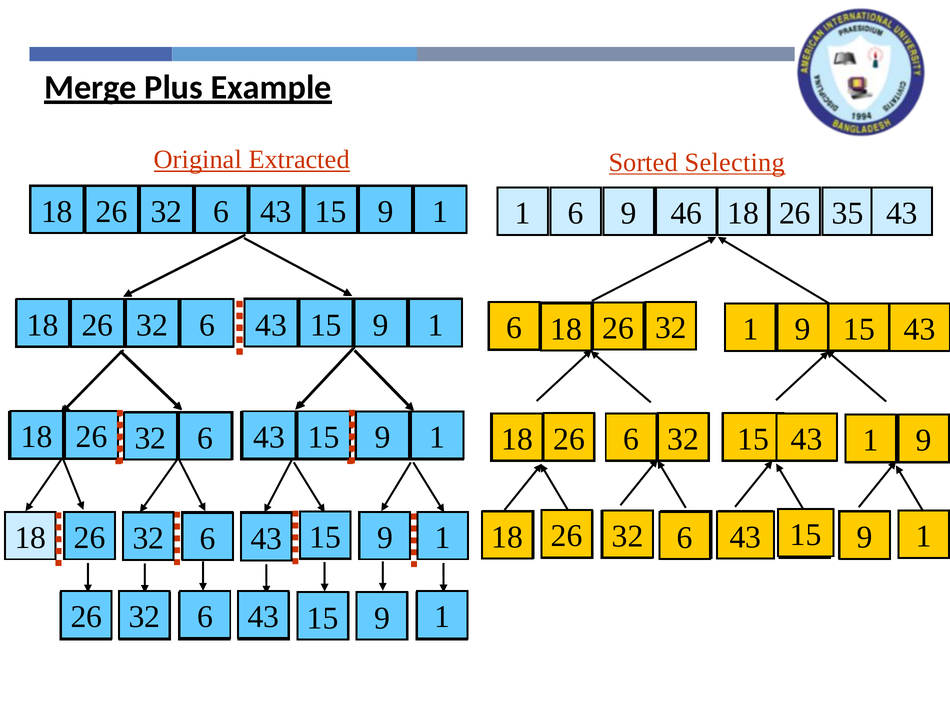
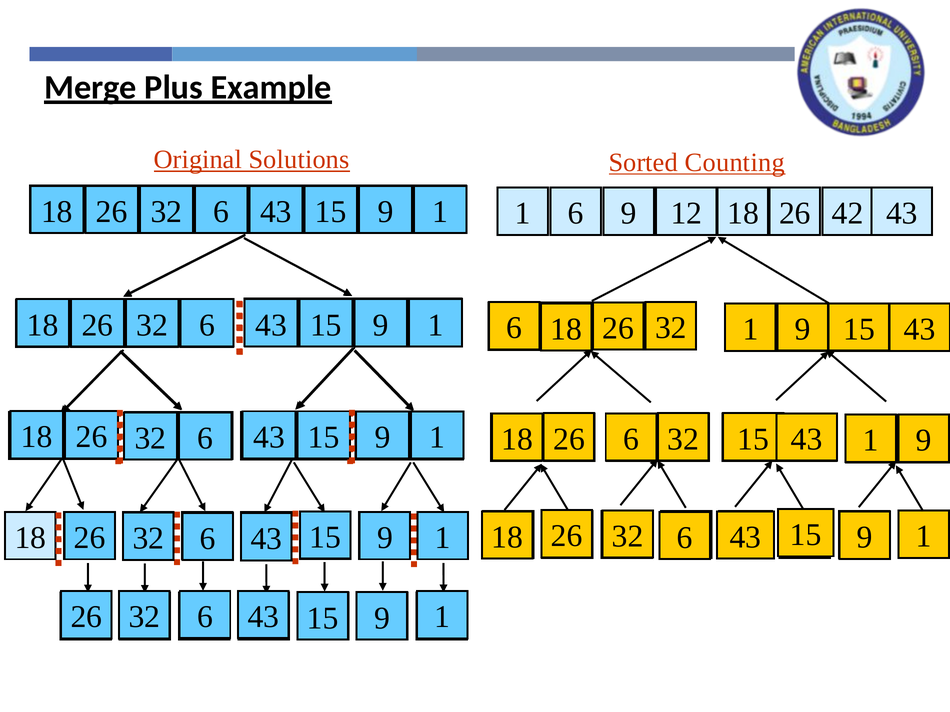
Extracted: Extracted -> Solutions
Selecting: Selecting -> Counting
46: 46 -> 12
35: 35 -> 42
